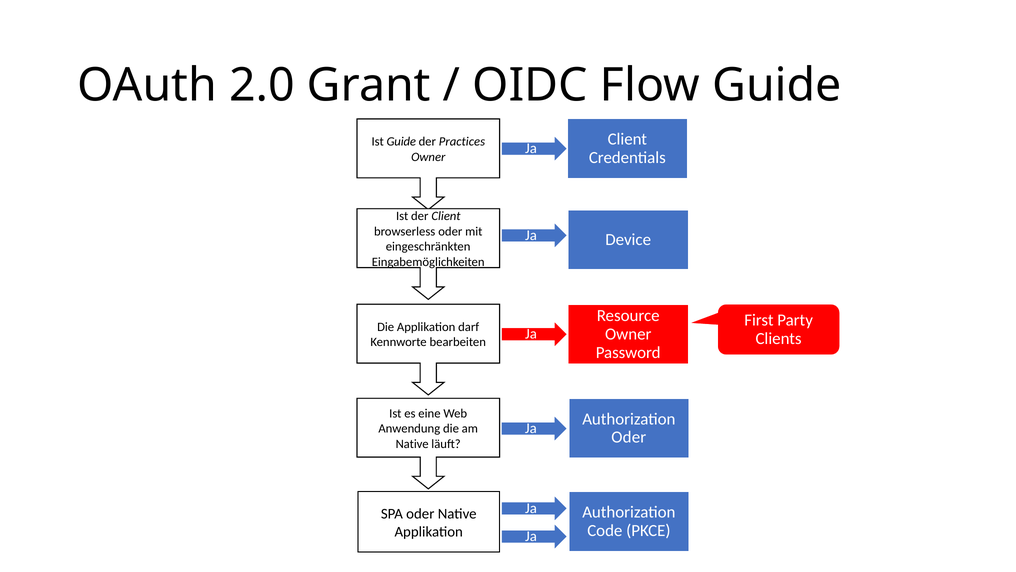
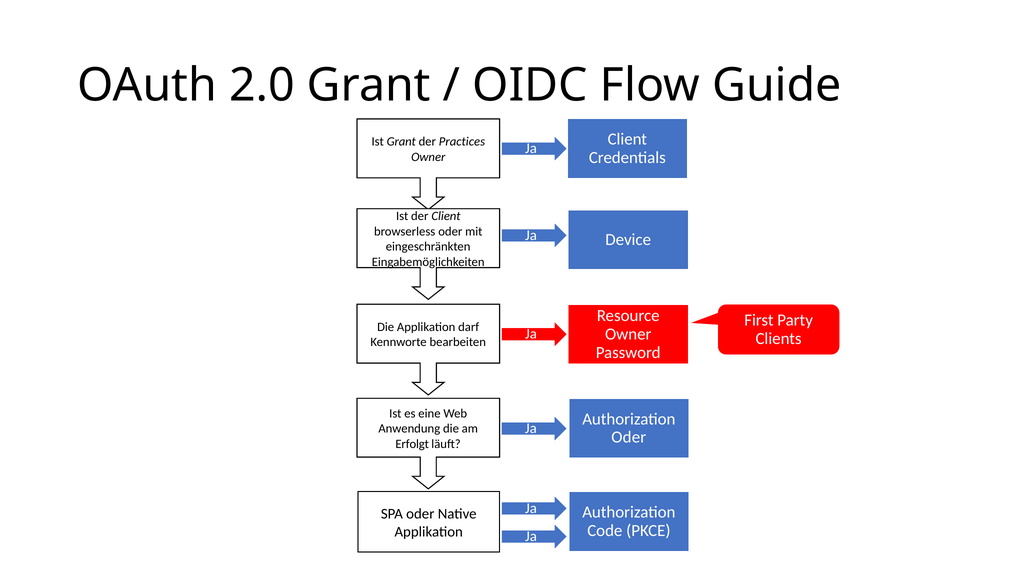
Ist Guide: Guide -> Grant
Native at (412, 443): Native -> Erfolgt
